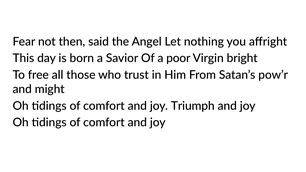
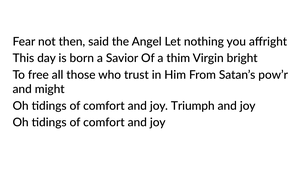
poor: poor -> thim
